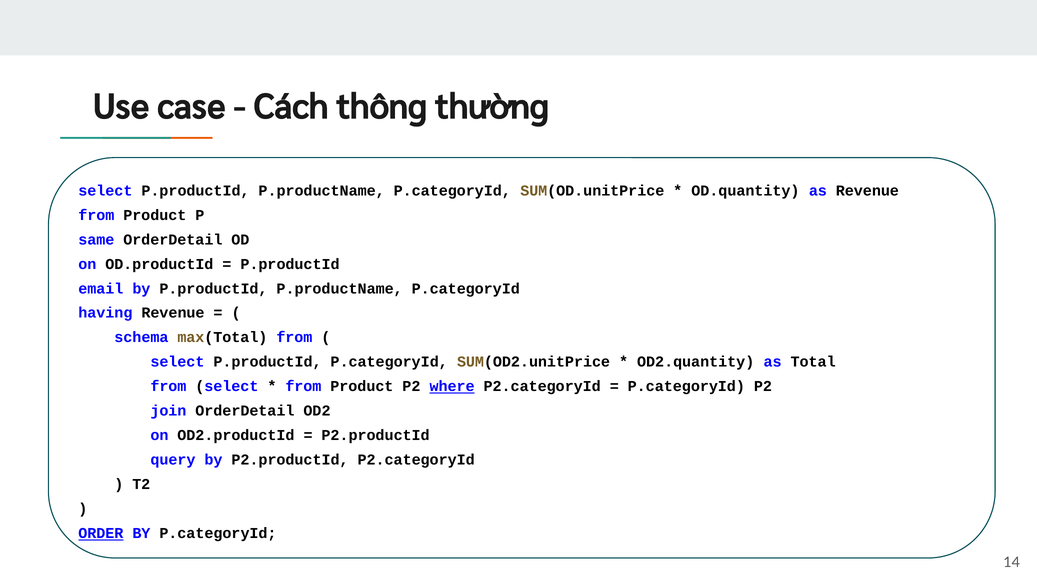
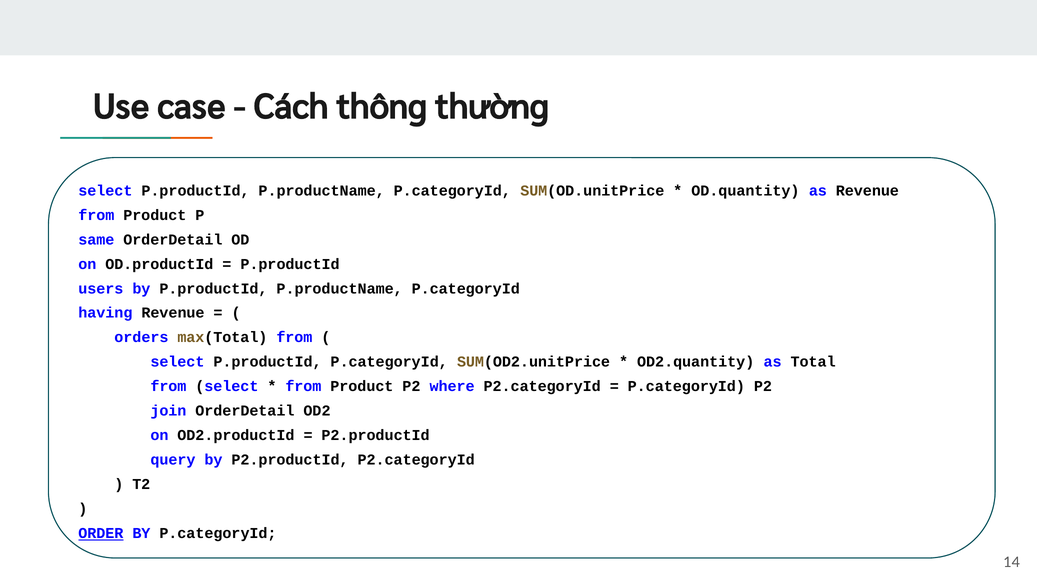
email: email -> users
schema: schema -> orders
where underline: present -> none
